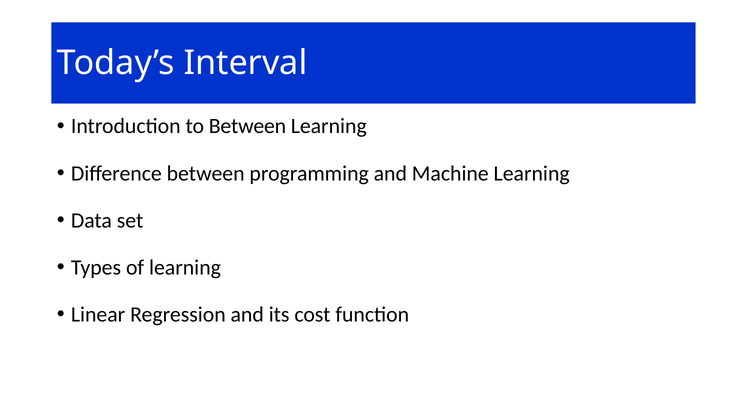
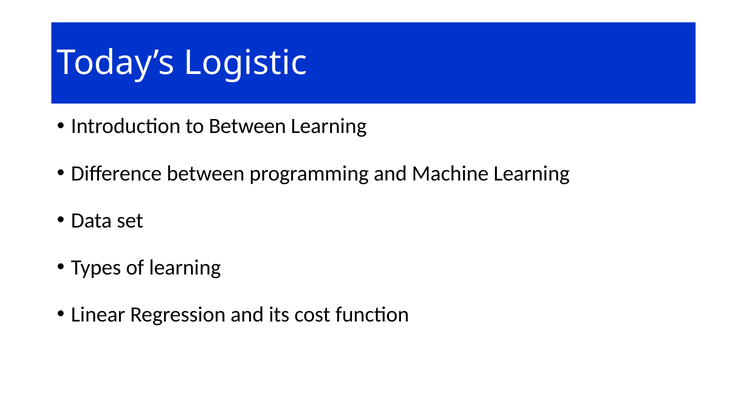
Interval: Interval -> Logistic
